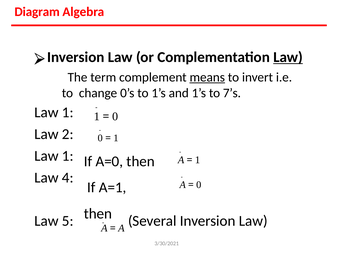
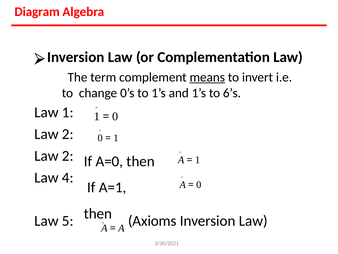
Law at (288, 57) underline: present -> none
7’s: 7’s -> 6’s
1 at (68, 156): 1 -> 2
Several: Several -> Axioms
